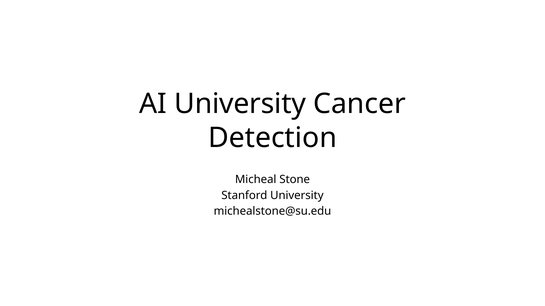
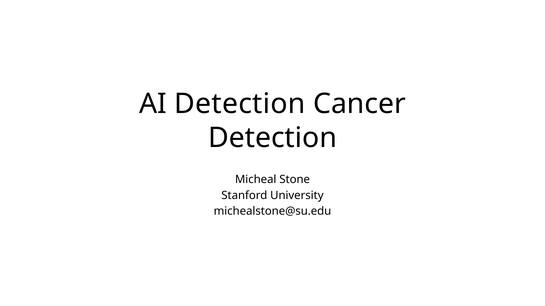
AI University: University -> Detection
